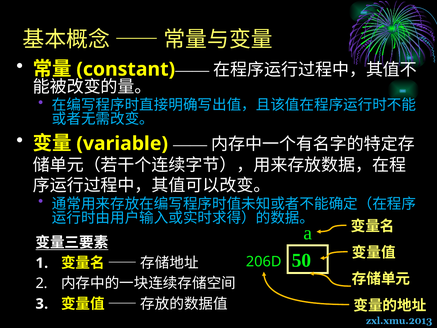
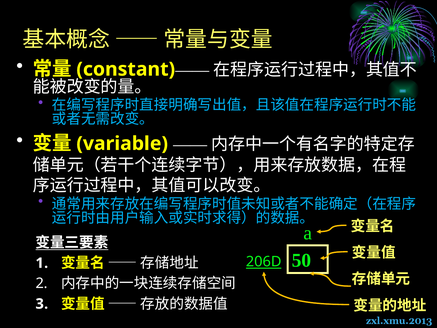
206D underline: none -> present
